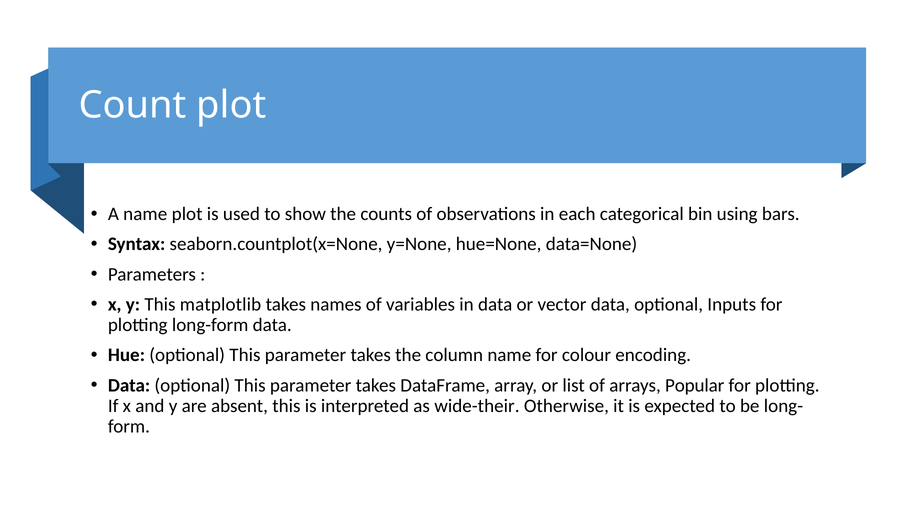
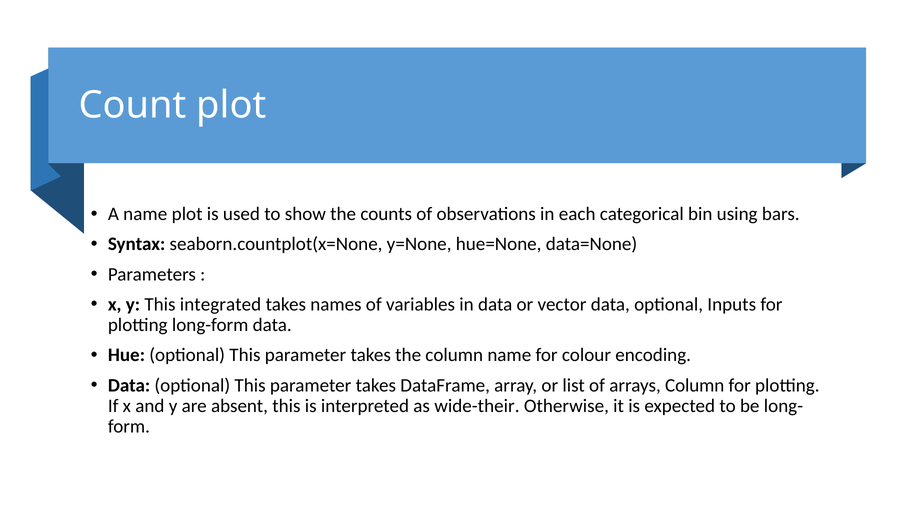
matplotlib: matplotlib -> integrated
arrays Popular: Popular -> Column
